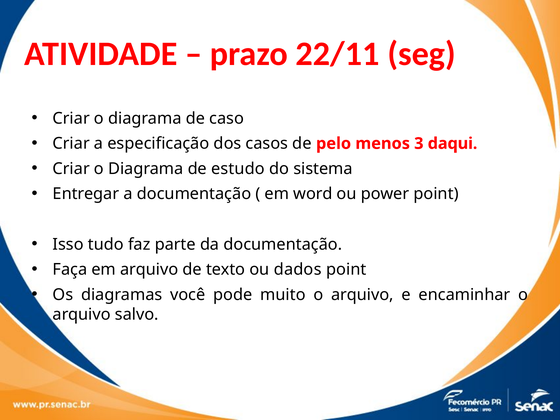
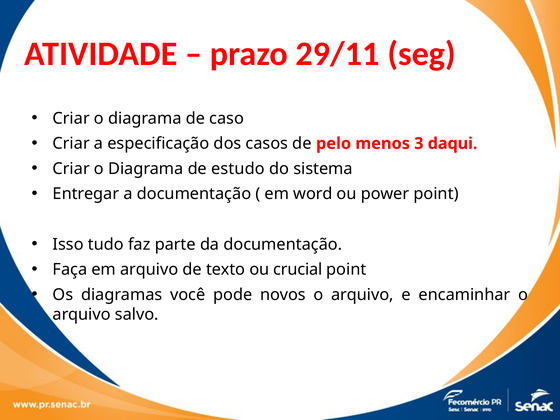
22/11: 22/11 -> 29/11
dados: dados -> crucial
muito: muito -> novos
